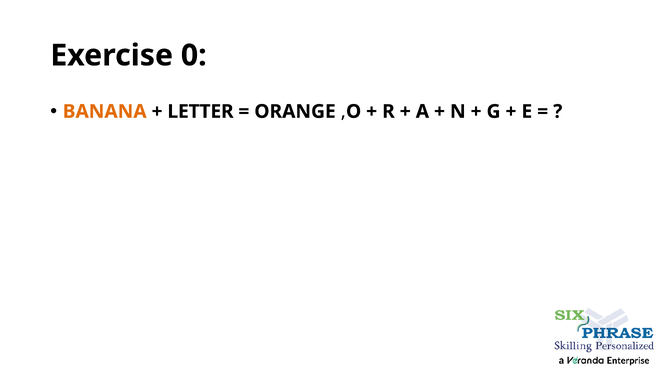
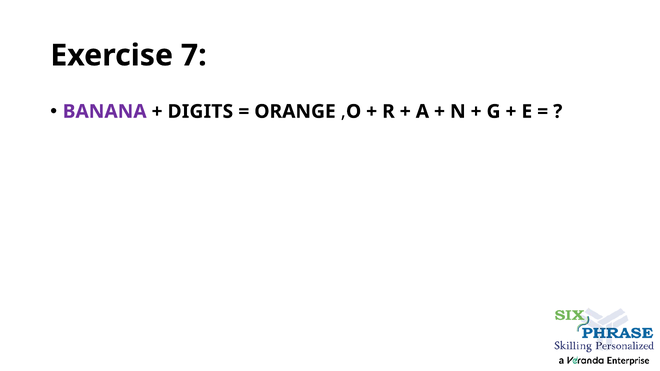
0: 0 -> 7
BANANA colour: orange -> purple
LETTER: LETTER -> DIGITS
